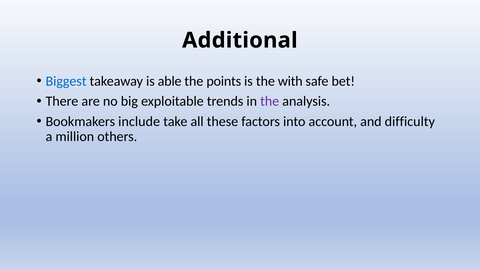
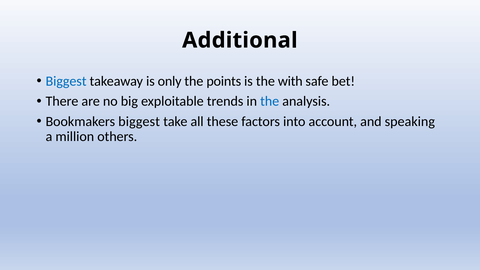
able: able -> only
the at (270, 101) colour: purple -> blue
Bookmakers include: include -> biggest
difficulty: difficulty -> speaking
